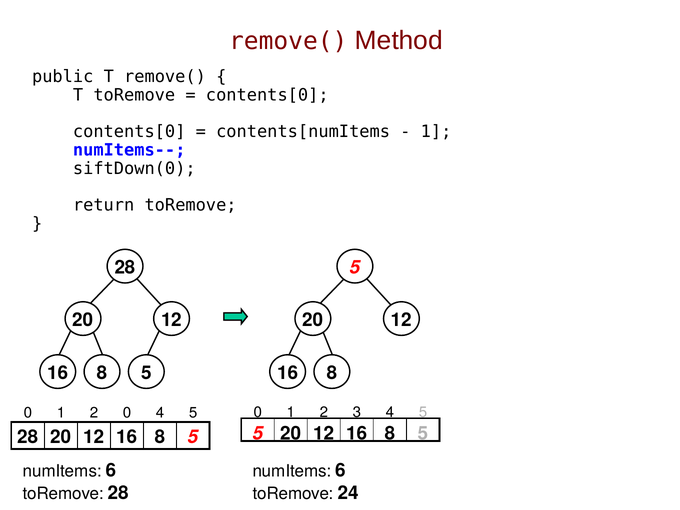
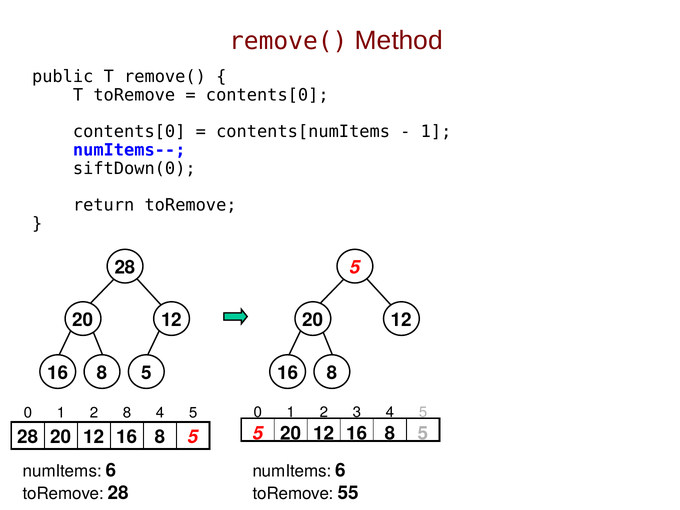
2 0: 0 -> 8
24: 24 -> 55
